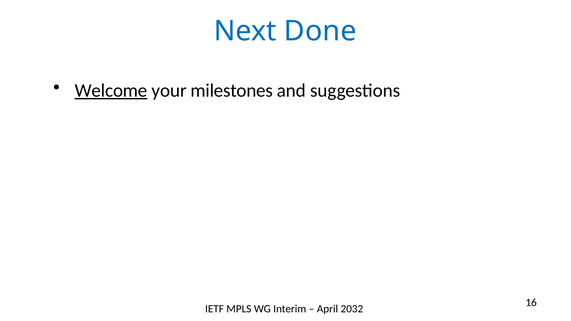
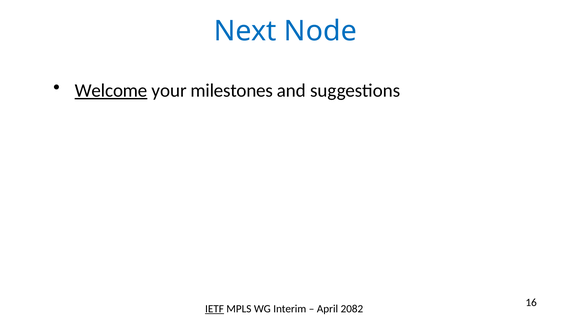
Done: Done -> Node
IETF underline: none -> present
2032: 2032 -> 2082
